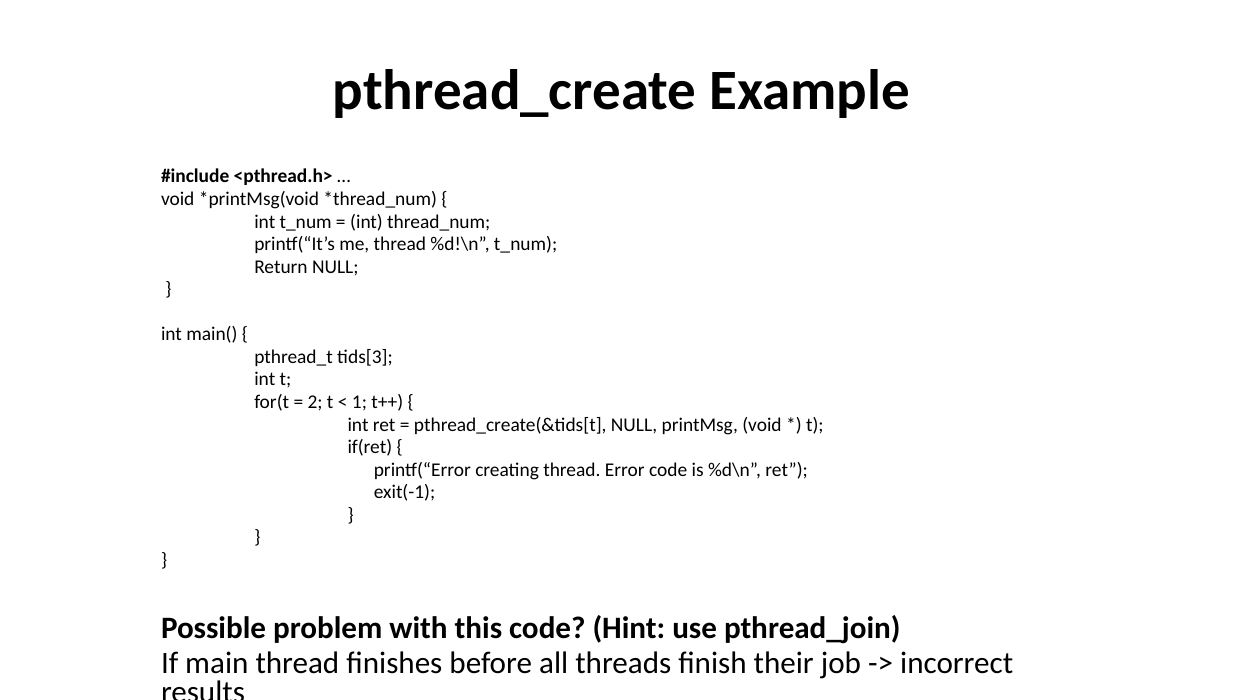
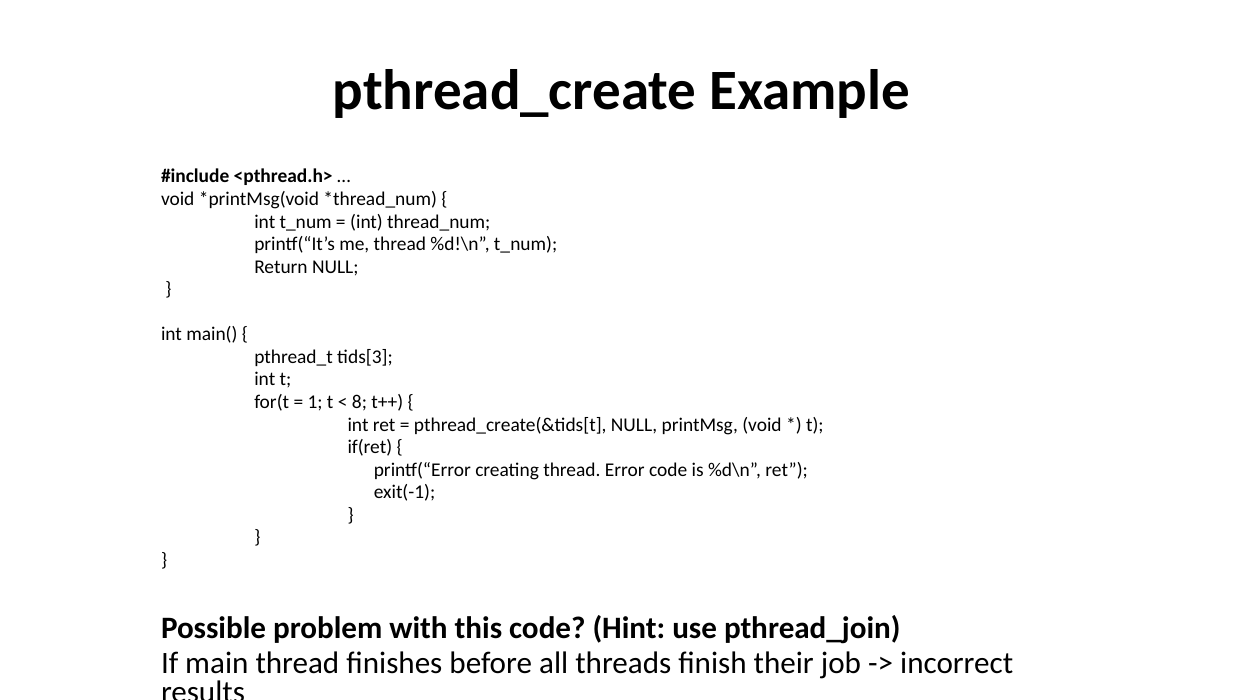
2: 2 -> 1
1: 1 -> 8
